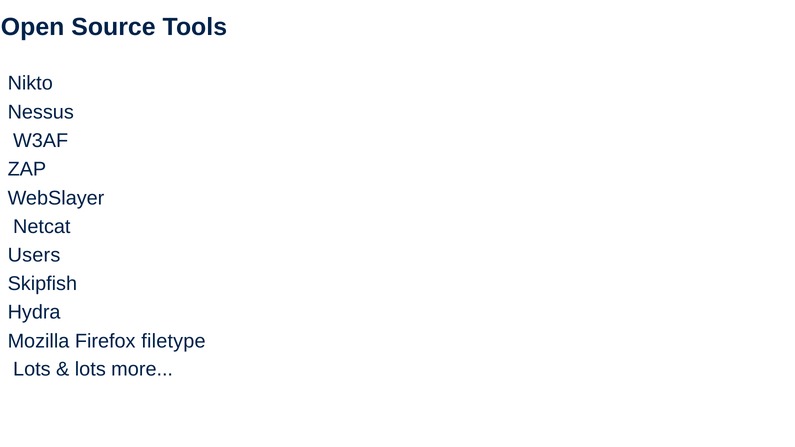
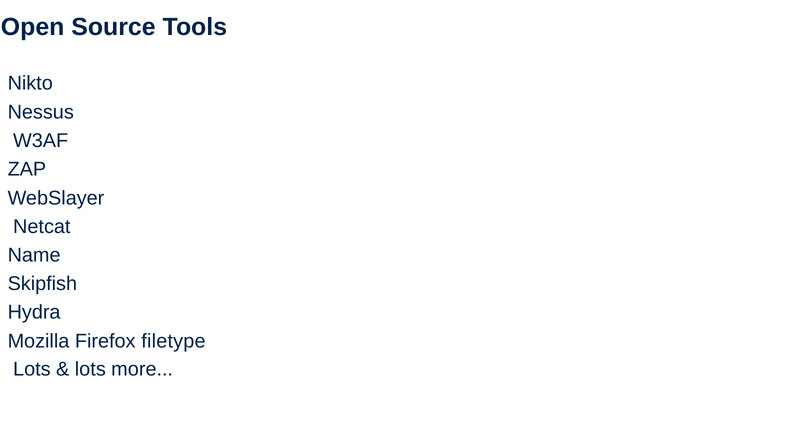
Users: Users -> Name
